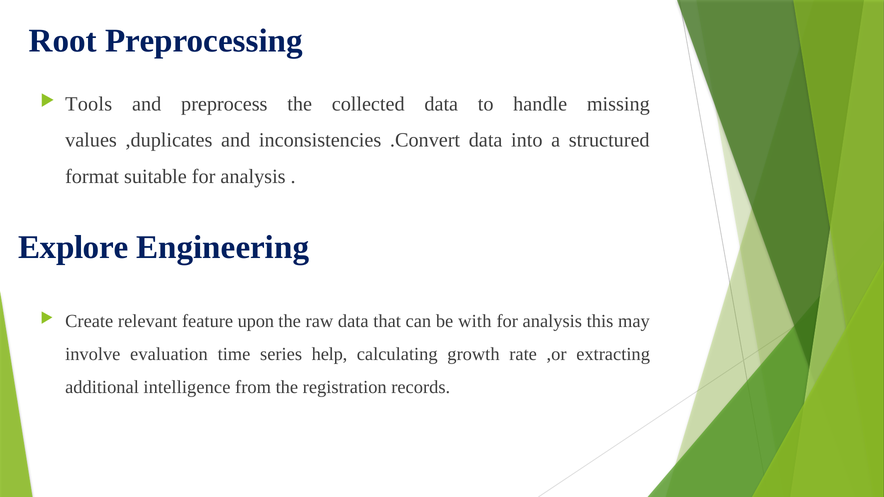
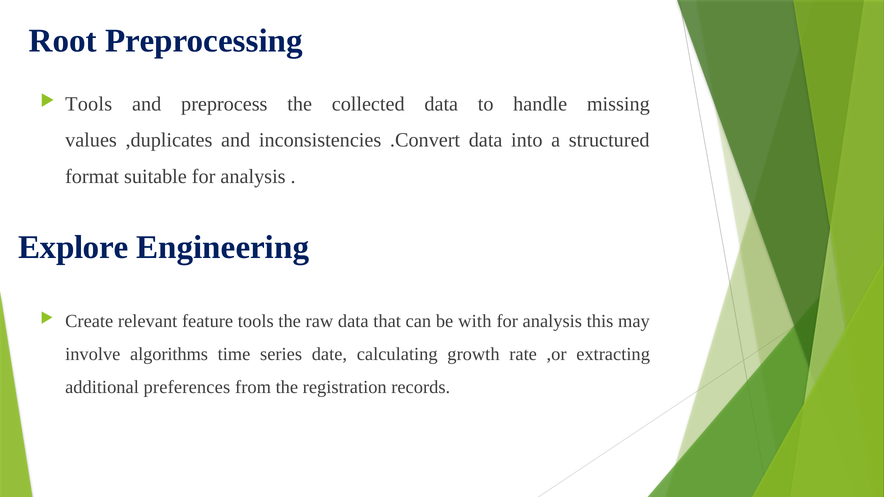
feature upon: upon -> tools
evaluation: evaluation -> algorithms
help: help -> date
intelligence: intelligence -> preferences
